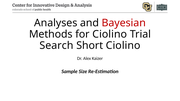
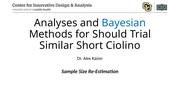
Bayesian colour: red -> blue
for Ciolino: Ciolino -> Should
Search: Search -> Similar
